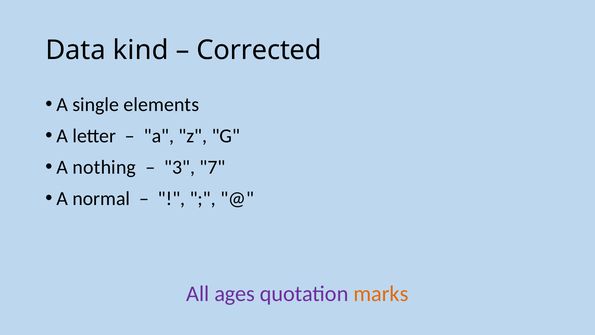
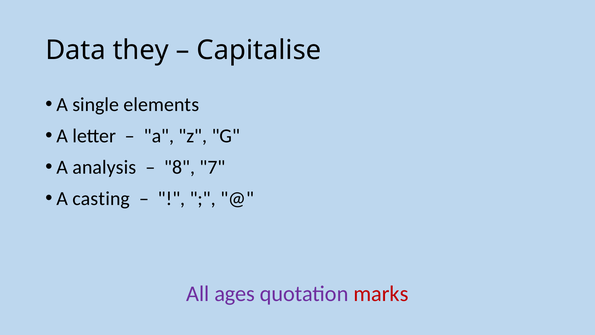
kind: kind -> they
Corrected: Corrected -> Capitalise
nothing: nothing -> analysis
3: 3 -> 8
normal: normal -> casting
marks colour: orange -> red
